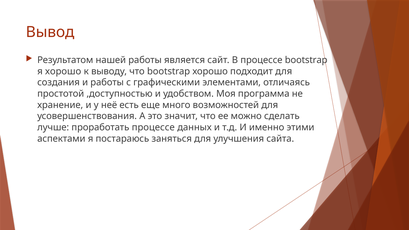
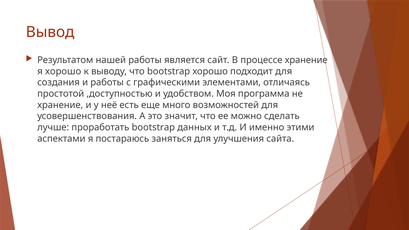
процессе bootstrap: bootstrap -> хранение
проработать процессе: процессе -> bootstrap
